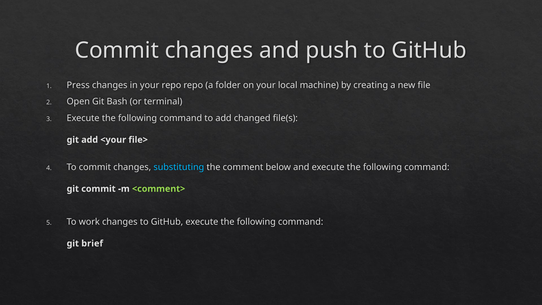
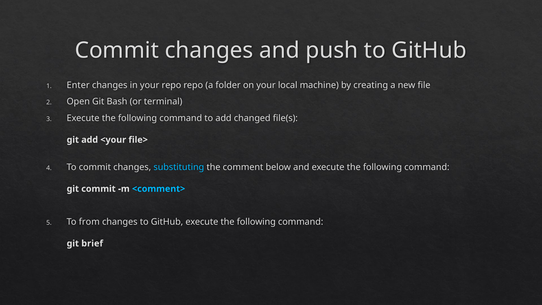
Press: Press -> Enter
<comment> colour: light green -> light blue
work: work -> from
